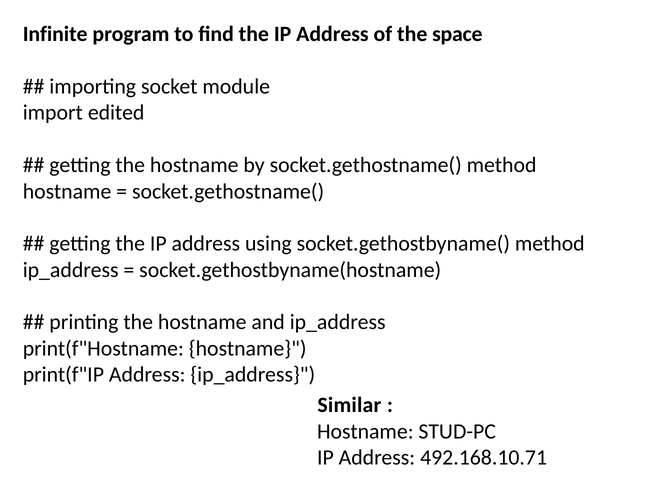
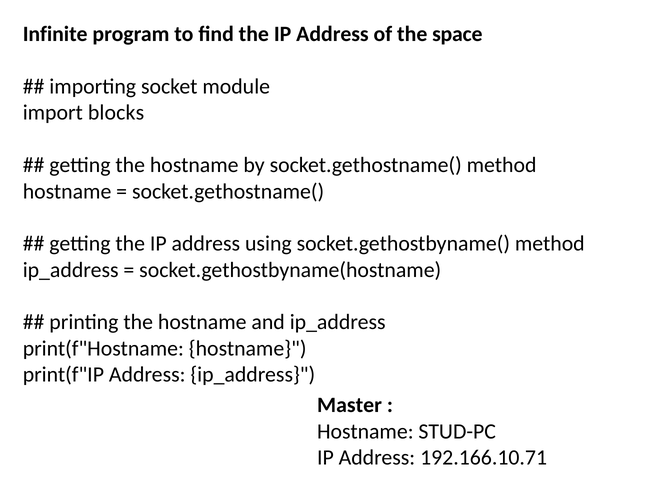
edited: edited -> blocks
Similar: Similar -> Master
492.168.10.71: 492.168.10.71 -> 192.166.10.71
